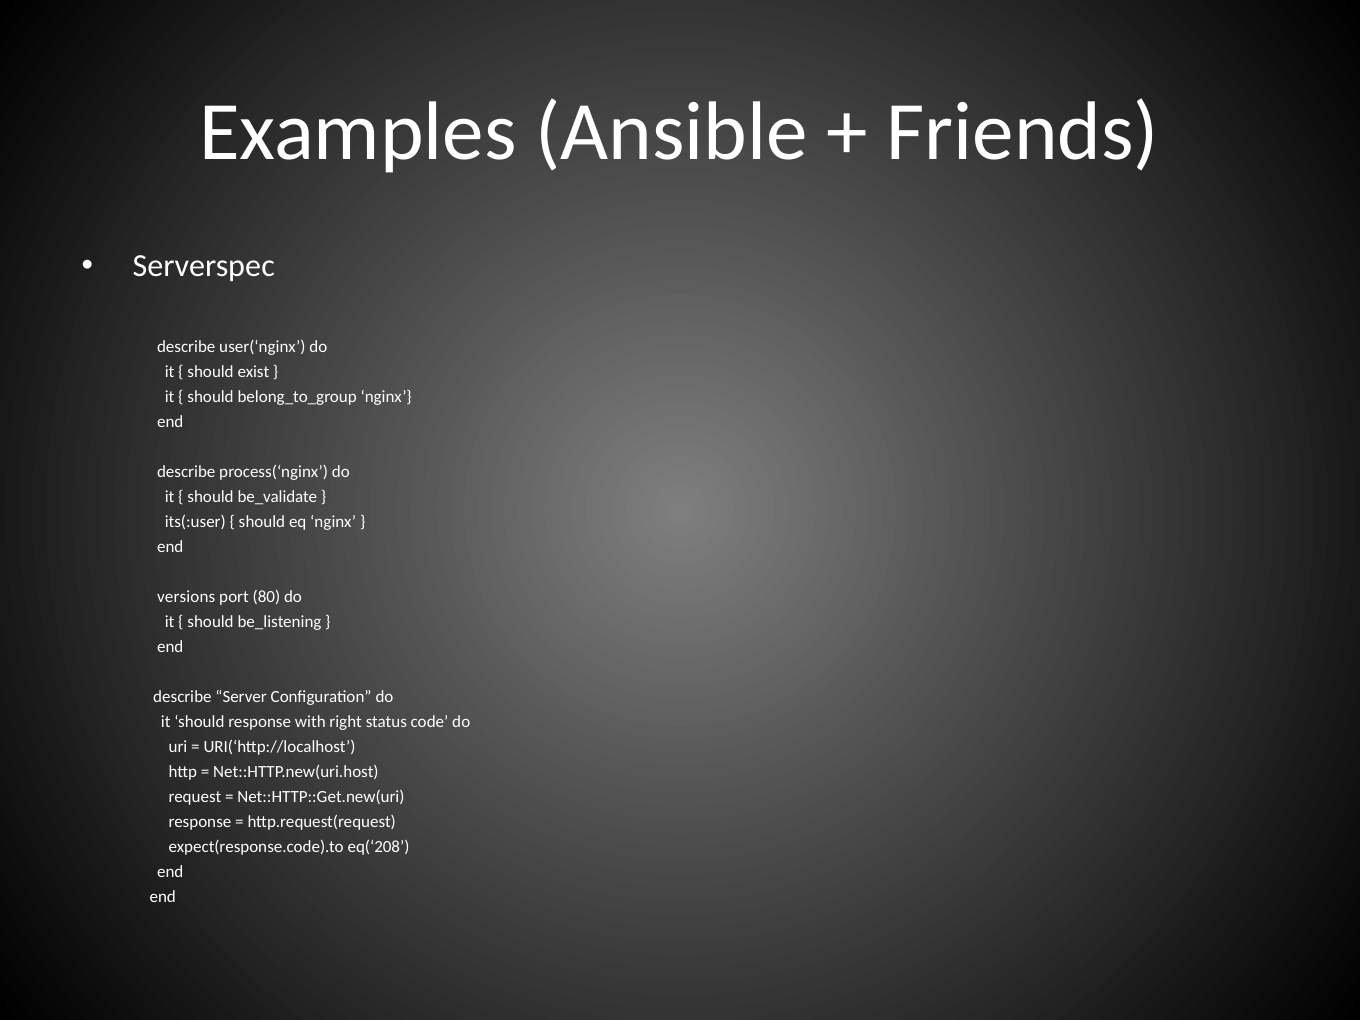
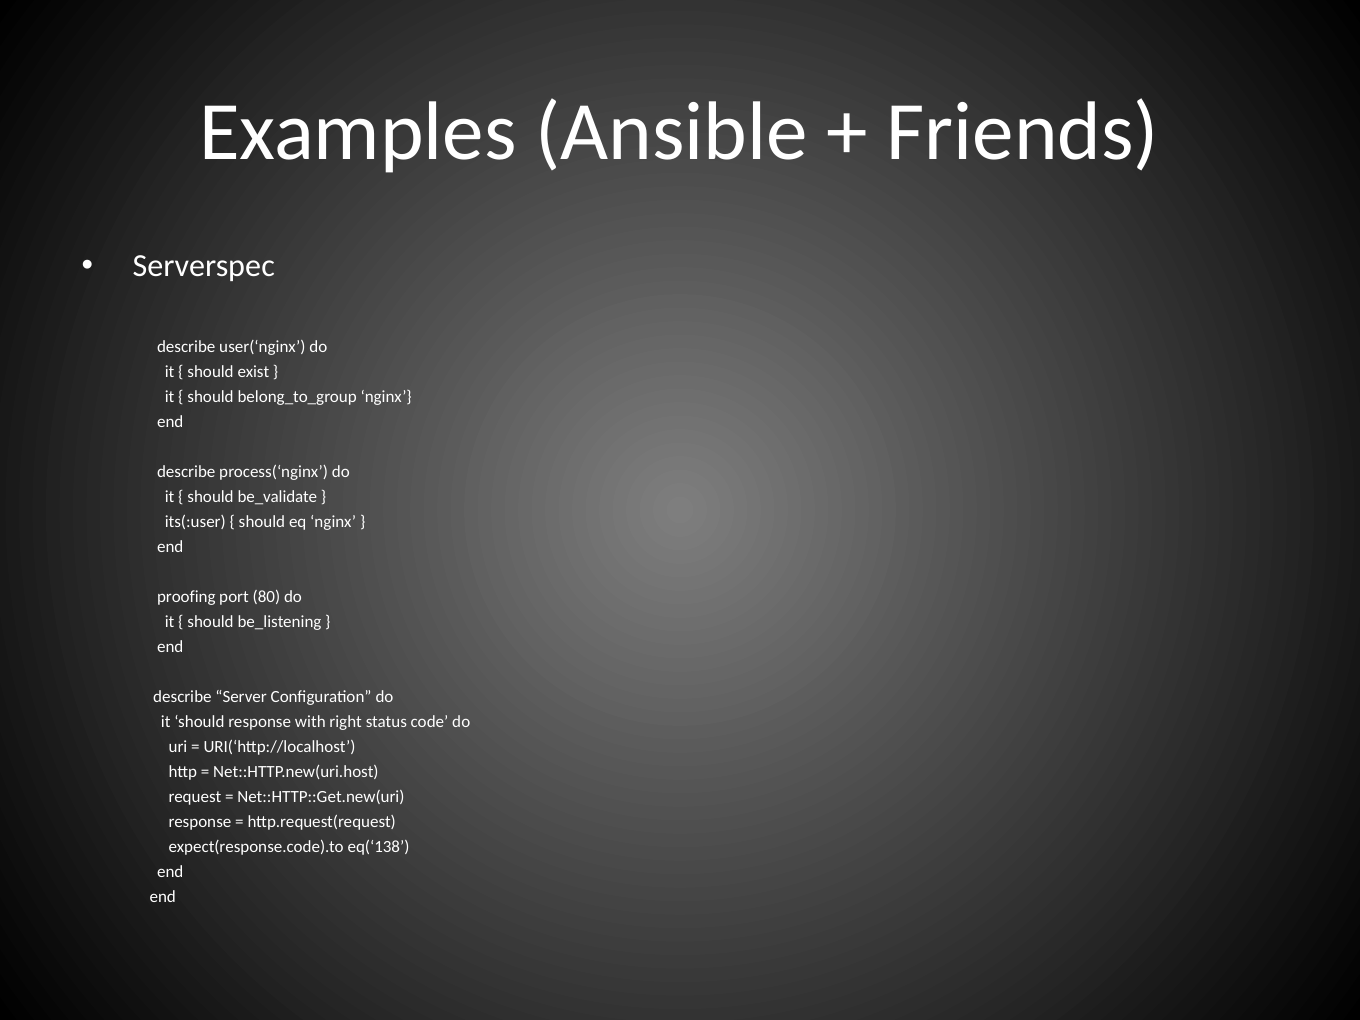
versions: versions -> proofing
eq(‘208: eq(‘208 -> eq(‘138
